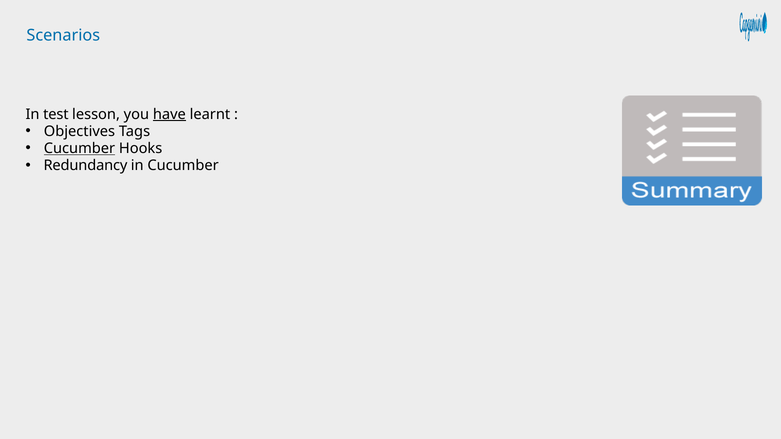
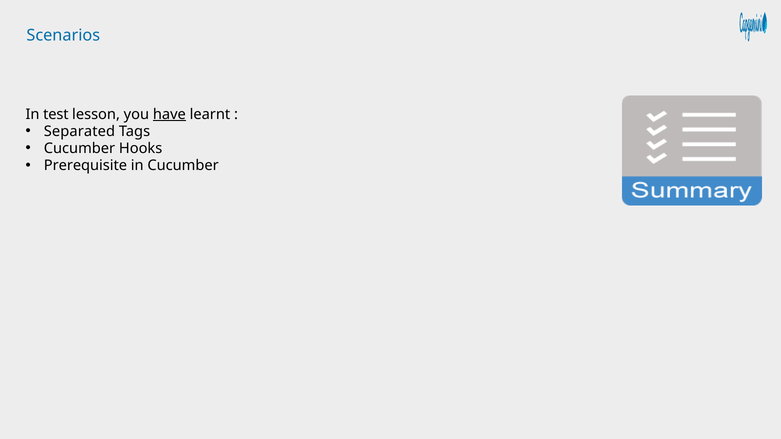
Objectives: Objectives -> Separated
Cucumber at (79, 149) underline: present -> none
Redundancy: Redundancy -> Prerequisite
